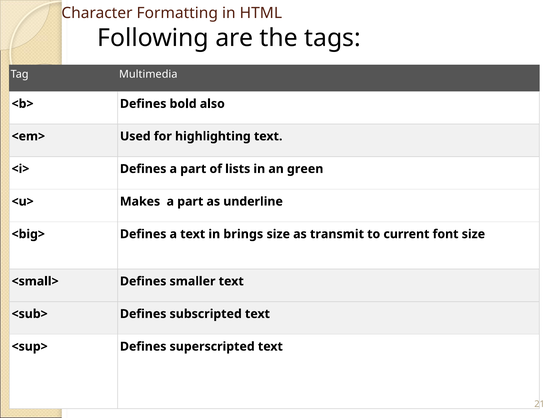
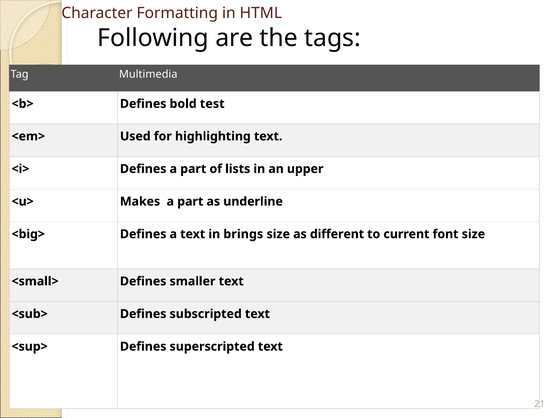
also: also -> test
green: green -> upper
transmit: transmit -> different
